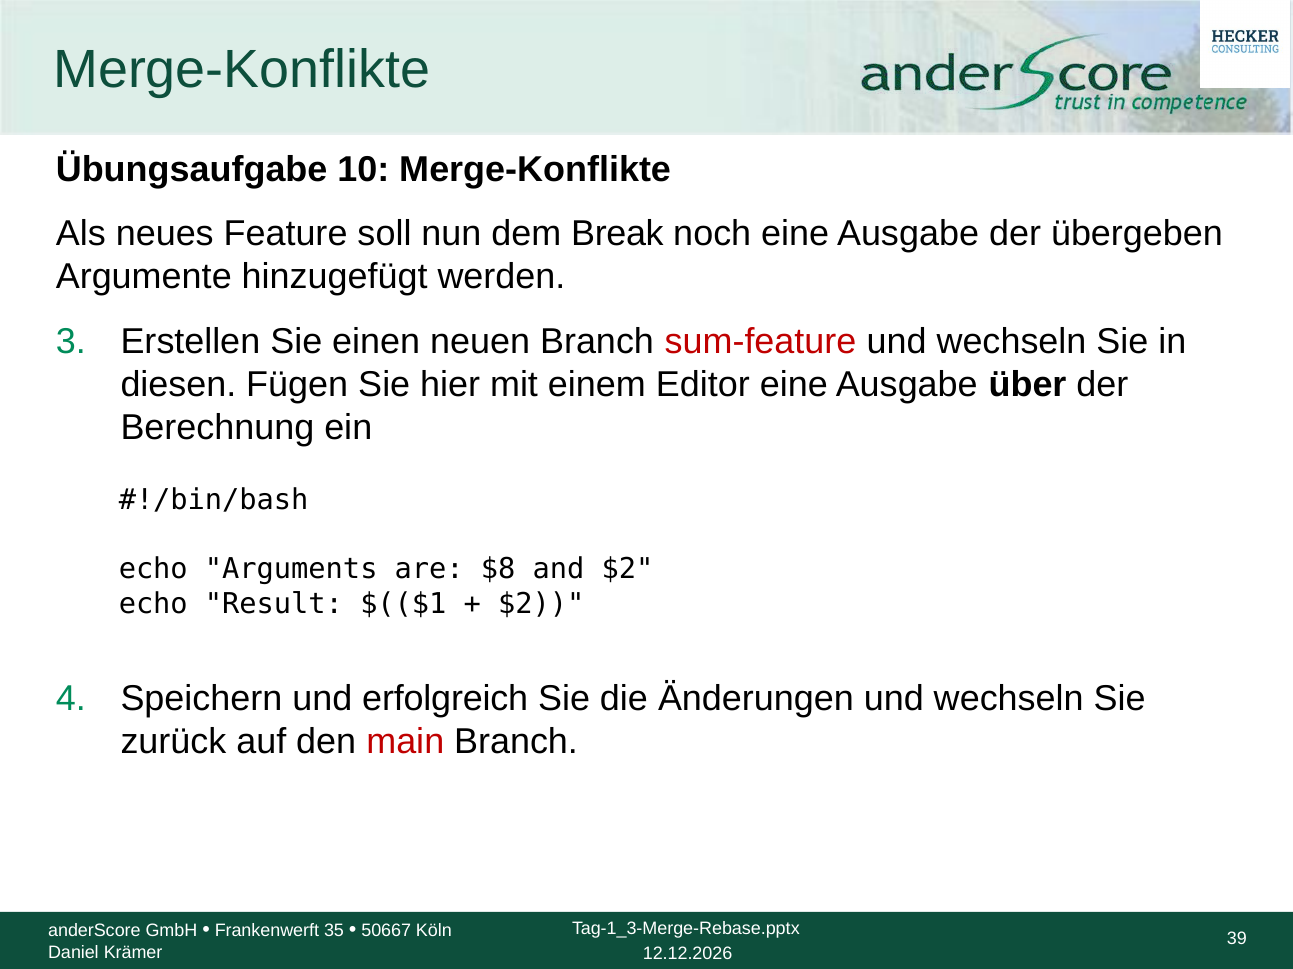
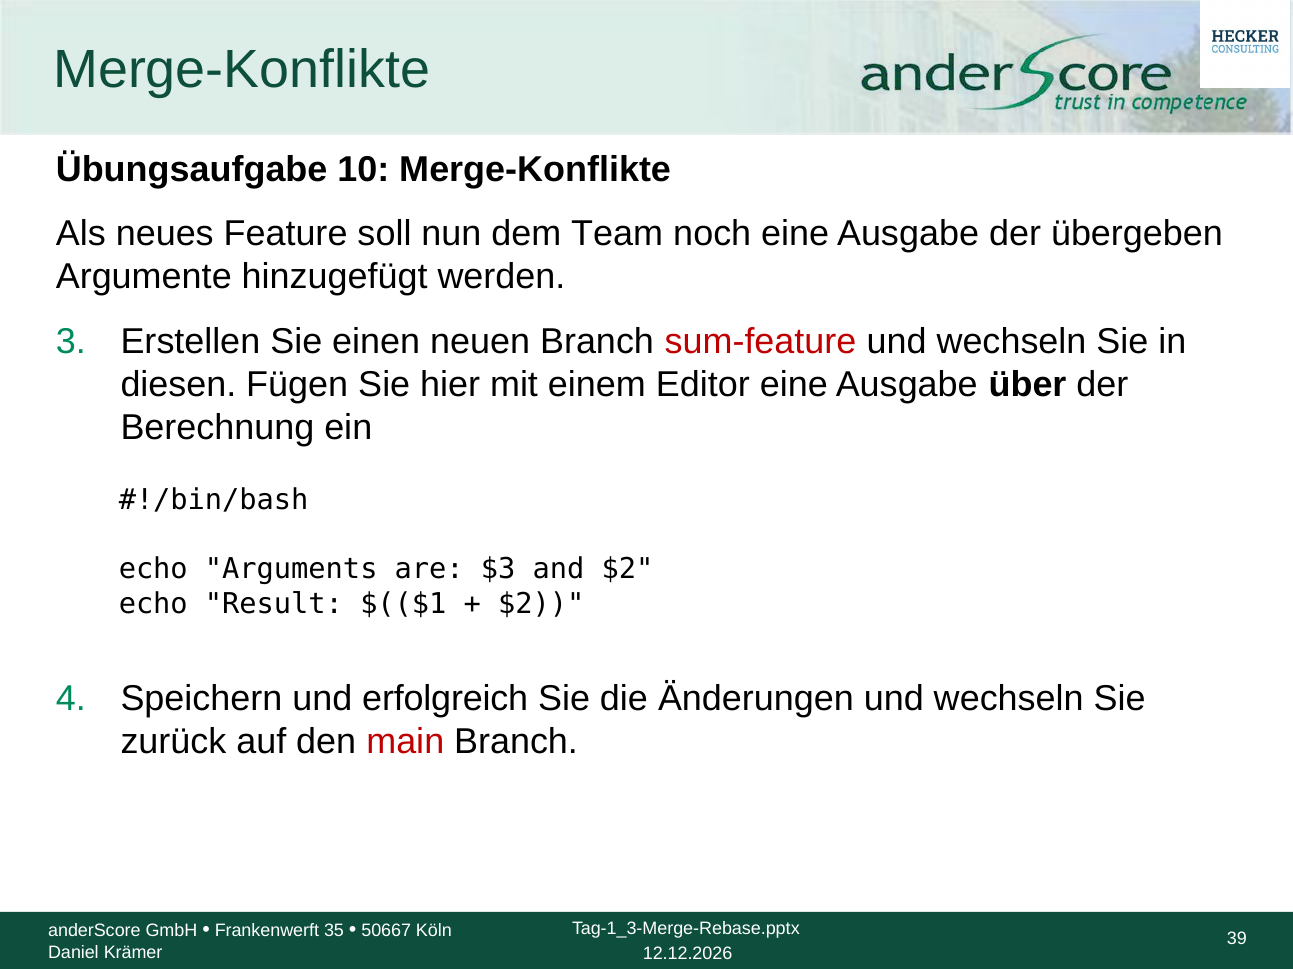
Break: Break -> Team
$8: $8 -> $3
